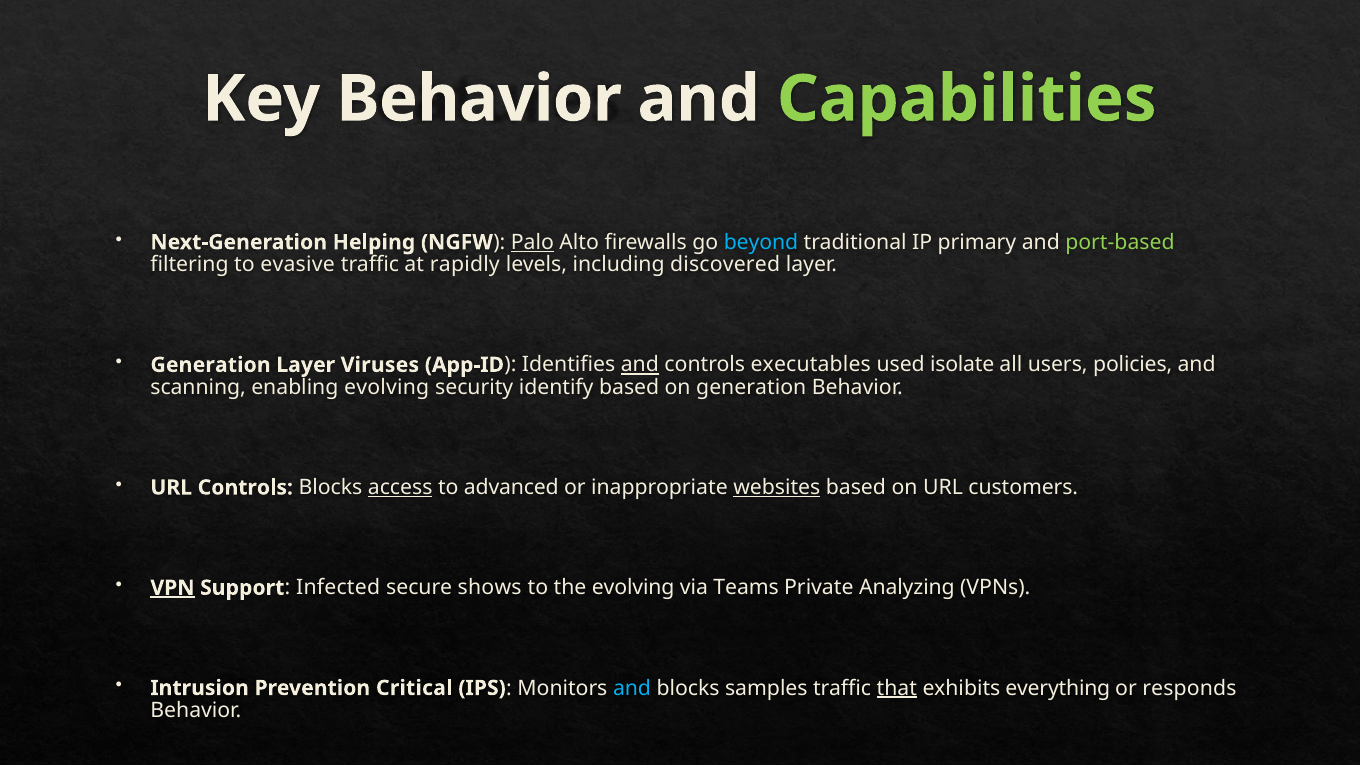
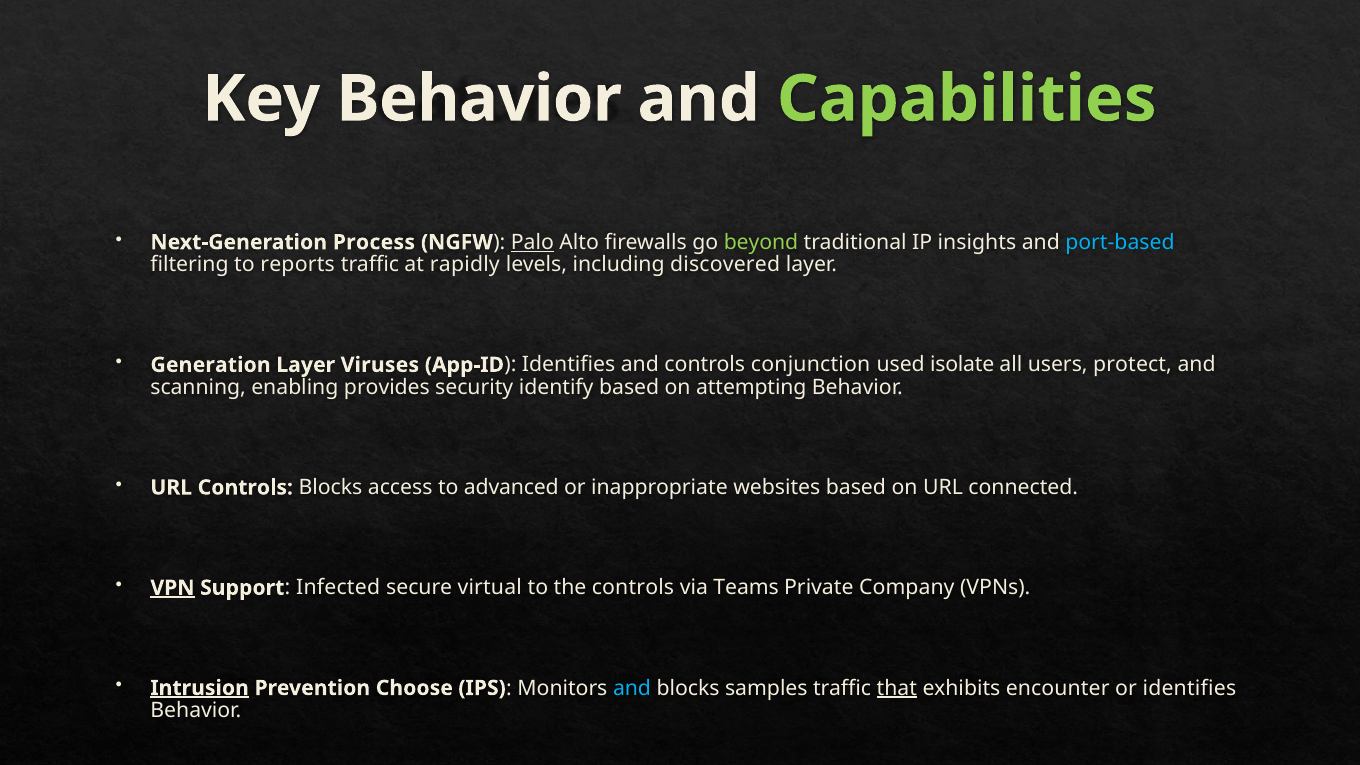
Helping: Helping -> Process
beyond colour: light blue -> light green
primary: primary -> insights
port-based colour: light green -> light blue
evasive: evasive -> reports
and at (640, 365) underline: present -> none
executables: executables -> conjunction
policies: policies -> protect
enabling evolving: evolving -> provides
on generation: generation -> attempting
access underline: present -> none
websites underline: present -> none
customers: customers -> connected
shows: shows -> virtual
the evolving: evolving -> controls
Analyzing: Analyzing -> Company
Intrusion underline: none -> present
Critical: Critical -> Choose
everything: everything -> encounter
or responds: responds -> identifies
